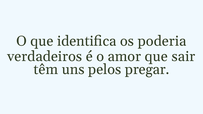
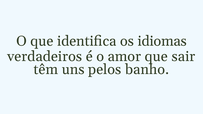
poderia: poderia -> idiomas
pregar: pregar -> banho
